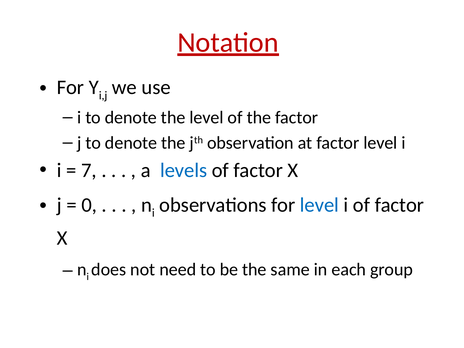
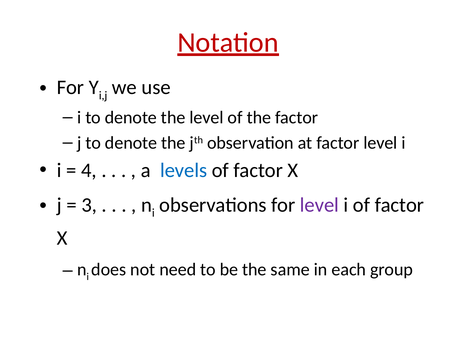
7: 7 -> 4
0: 0 -> 3
level at (319, 205) colour: blue -> purple
